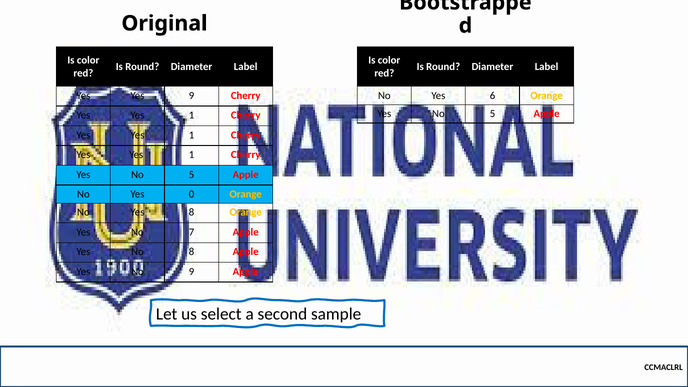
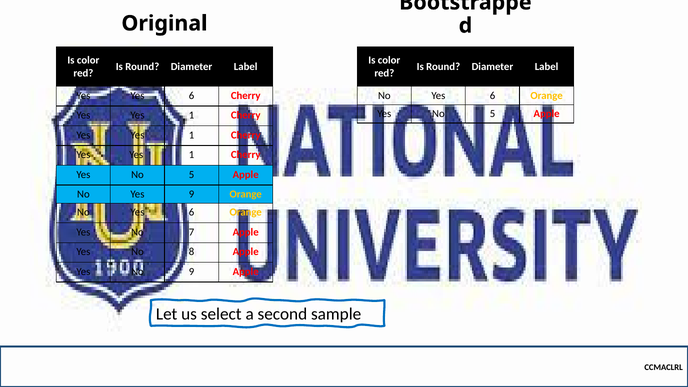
Yes Yes 9: 9 -> 6
Yes 0: 0 -> 9
8 at (192, 212): 8 -> 6
